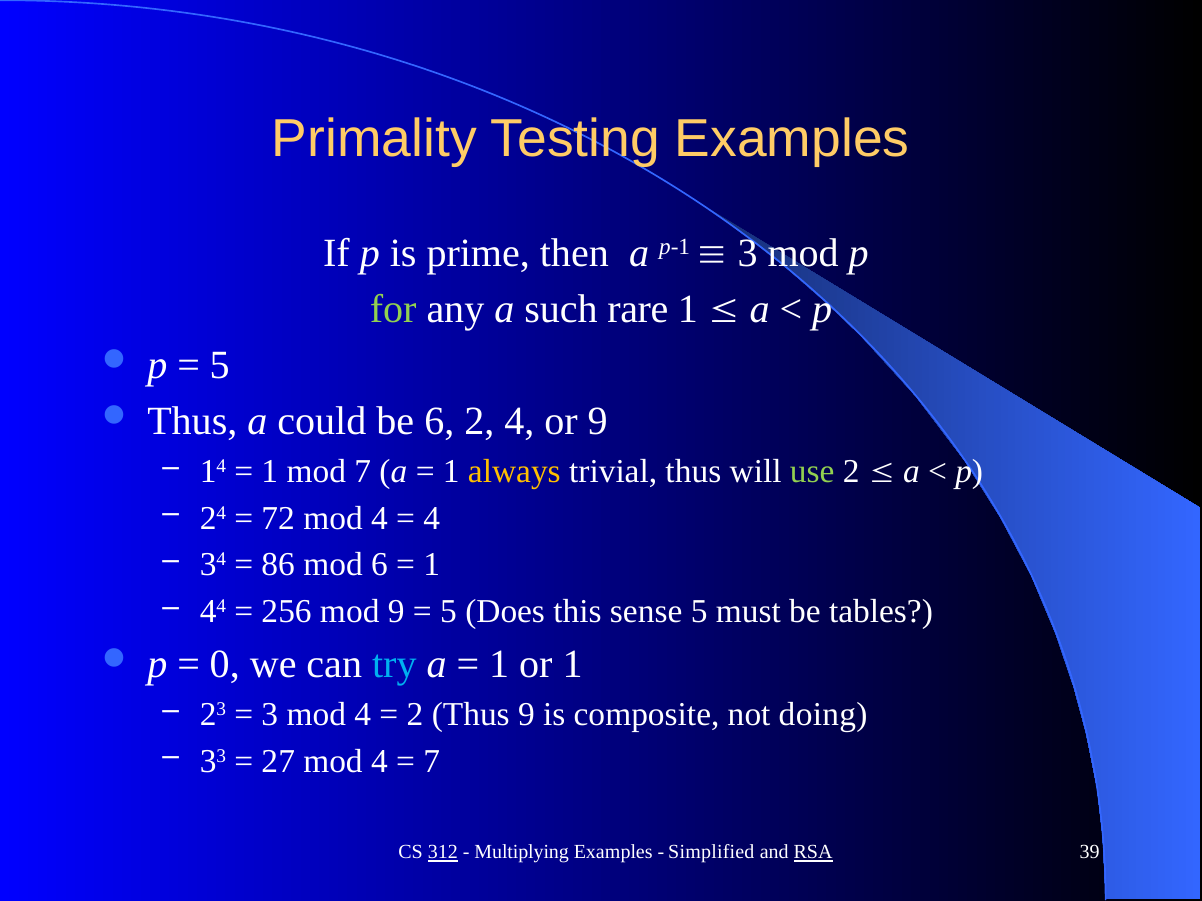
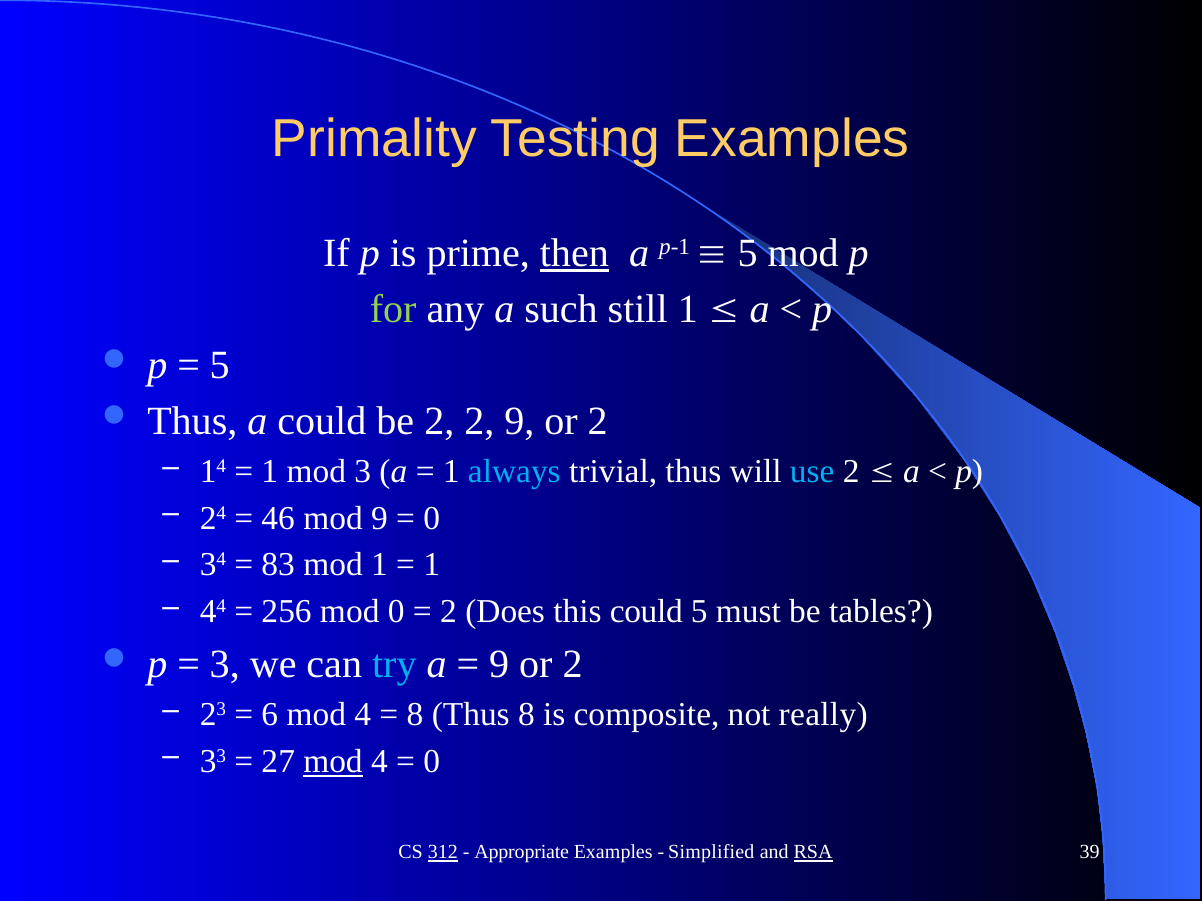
then underline: none -> present
3 at (748, 253): 3 -> 5
rare: rare -> still
be 6: 6 -> 2
2 4: 4 -> 9
9 at (598, 421): 9 -> 2
mod 7: 7 -> 3
always colour: yellow -> light blue
use colour: light green -> light blue
72: 72 -> 46
4 at (380, 519): 4 -> 9
4 at (432, 519): 4 -> 0
86: 86 -> 83
mod 6: 6 -> 1
mod 9: 9 -> 0
5 at (448, 612): 5 -> 2
this sense: sense -> could
0 at (225, 665): 0 -> 3
1 at (499, 665): 1 -> 9
1 at (573, 665): 1 -> 2
3 at (270, 715): 3 -> 6
2 at (415, 715): 2 -> 8
Thus 9: 9 -> 8
doing: doing -> really
mod at (333, 762) underline: none -> present
7 at (432, 762): 7 -> 0
Multiplying: Multiplying -> Appropriate
